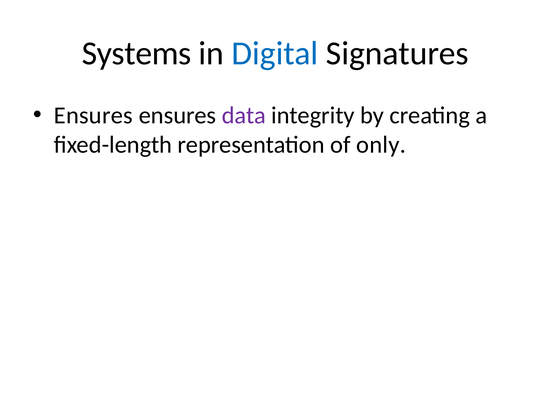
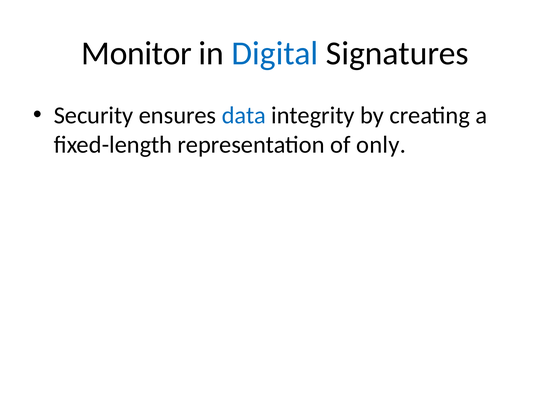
Systems: Systems -> Monitor
Ensures at (93, 116): Ensures -> Security
data colour: purple -> blue
